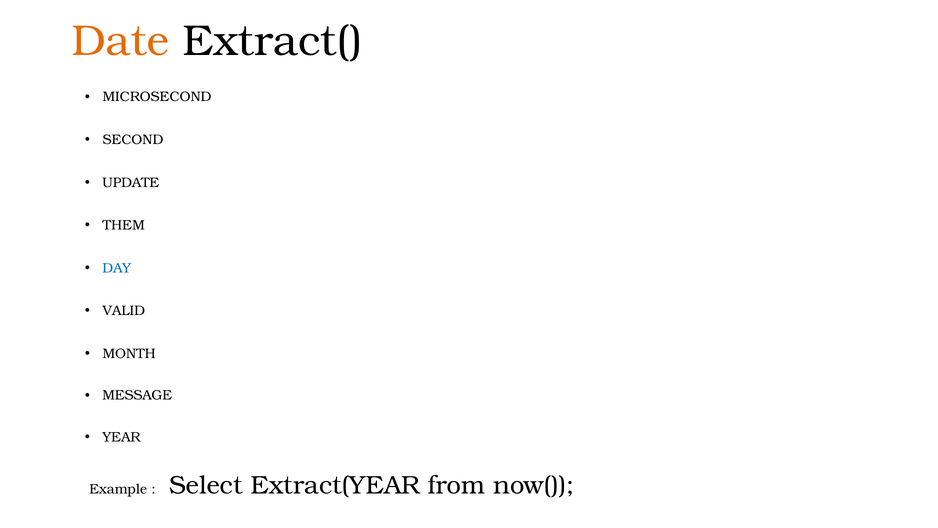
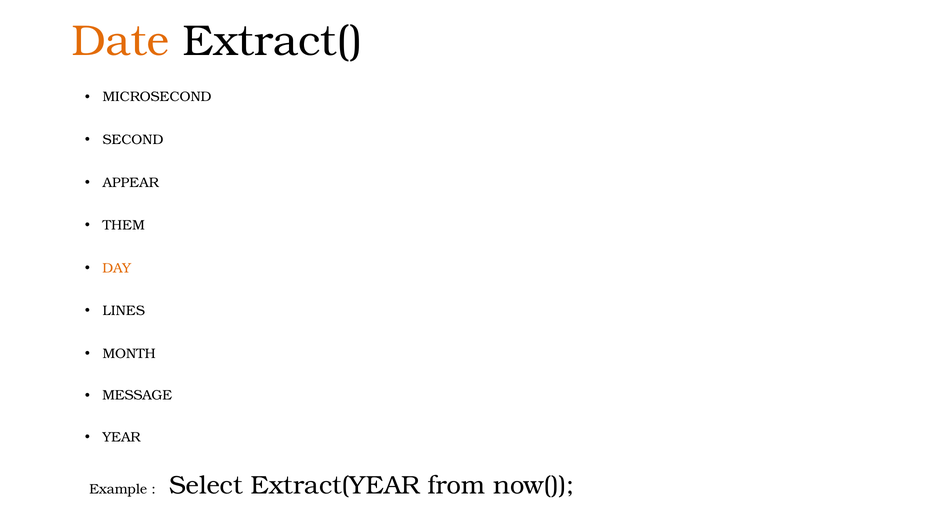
UPDATE: UPDATE -> APPEAR
DAY colour: blue -> orange
VALID: VALID -> LINES
